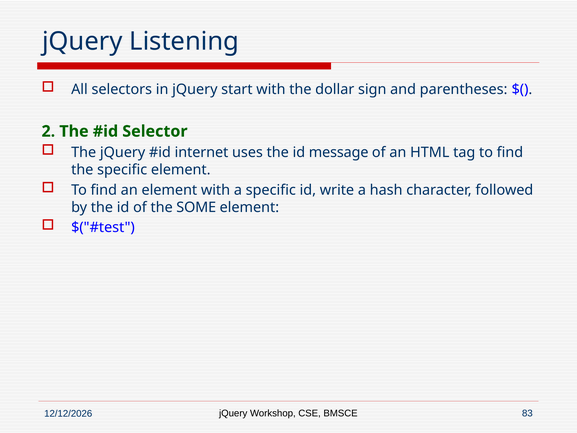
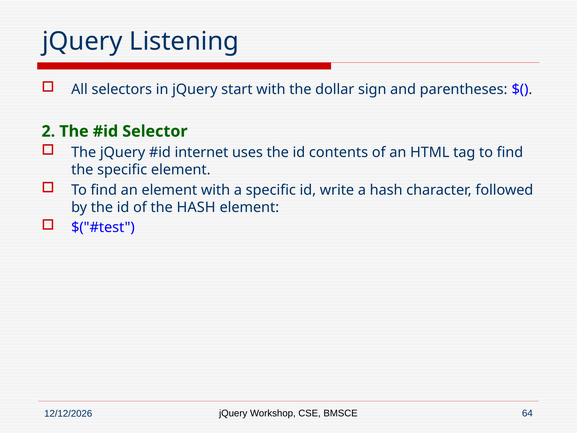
message: message -> contents
the SOME: SOME -> HASH
83: 83 -> 64
